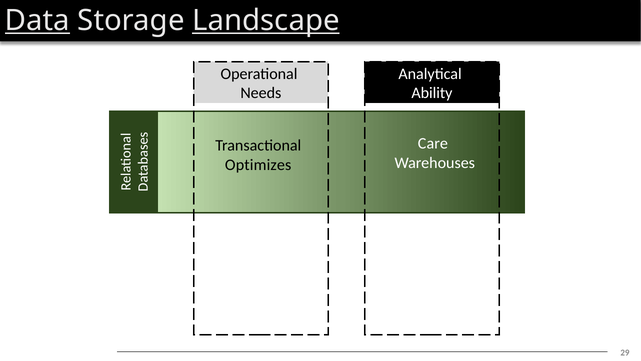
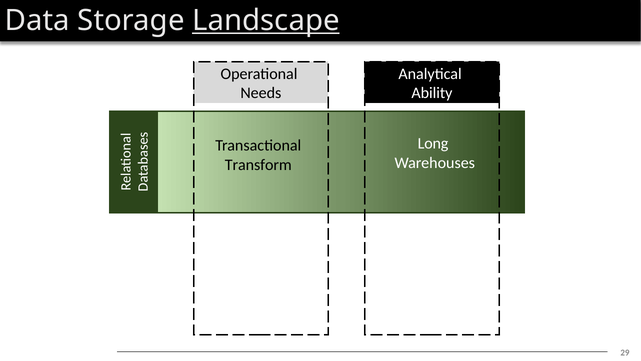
Data underline: present -> none
Care: Care -> Long
Optimizes: Optimizes -> Transform
